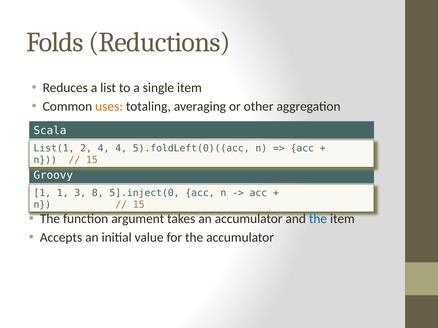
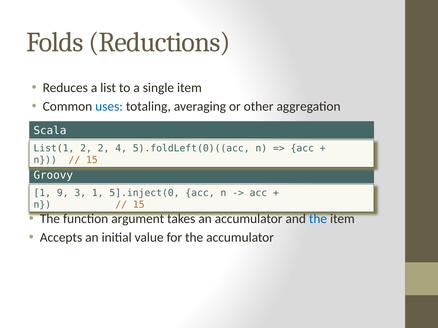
uses colour: orange -> blue
2 4: 4 -> 2
1 1: 1 -> 9
3 8: 8 -> 1
